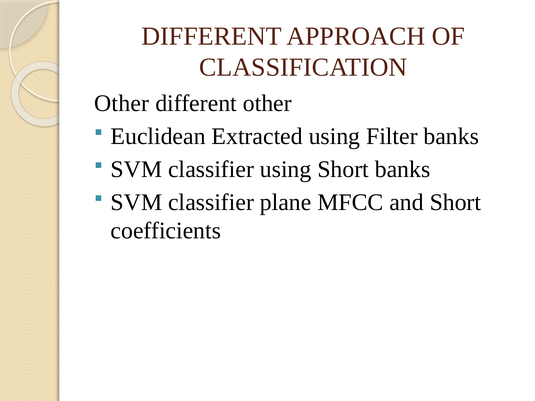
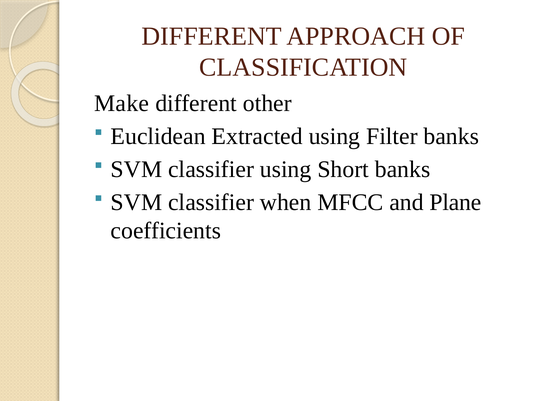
Other at (122, 103): Other -> Make
plane: plane -> when
and Short: Short -> Plane
